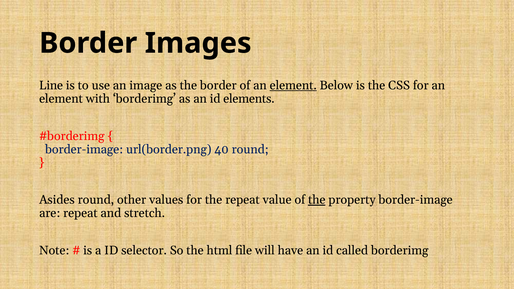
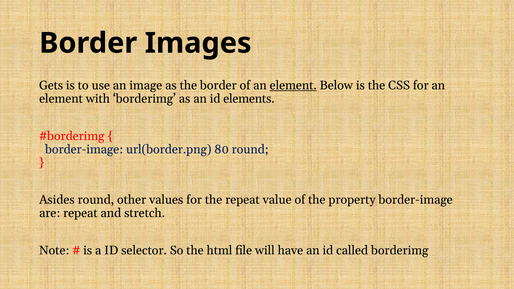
Line: Line -> Gets
40: 40 -> 80
the at (317, 200) underline: present -> none
